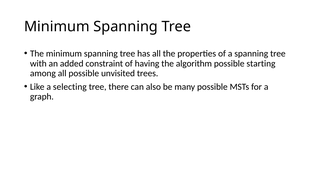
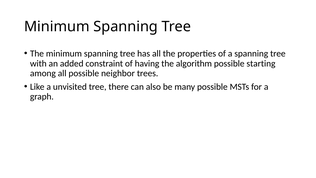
unvisited: unvisited -> neighbor
selecting: selecting -> unvisited
